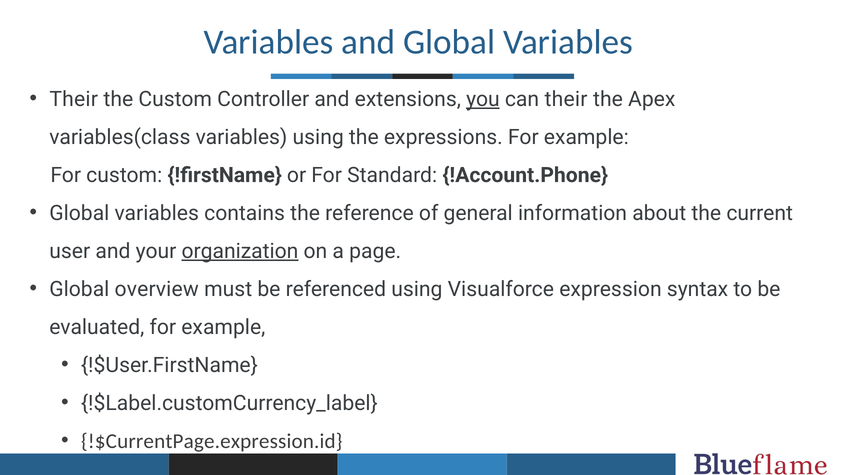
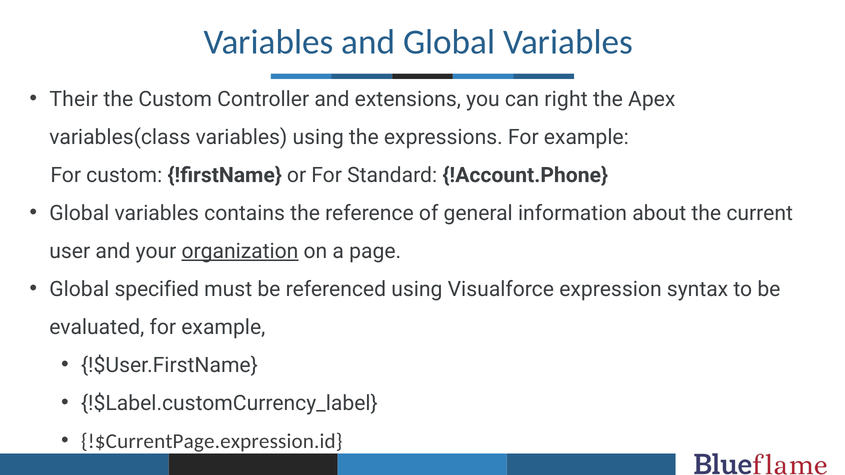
you underline: present -> none
can their: their -> right
overview: overview -> specified
